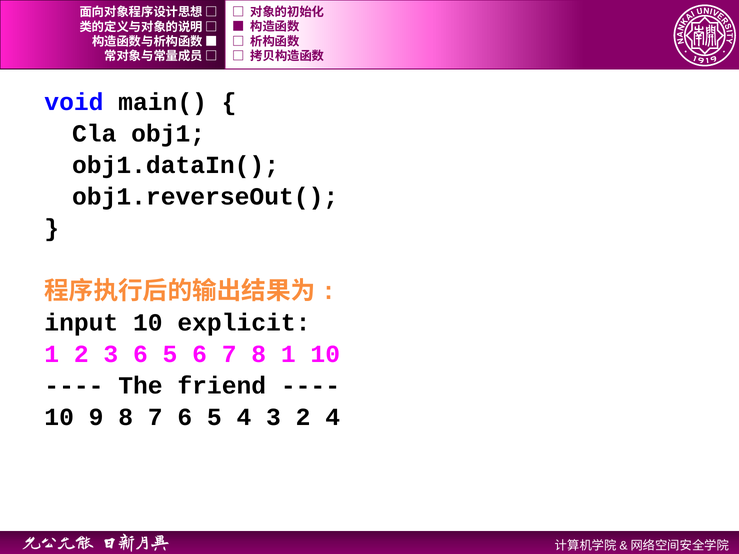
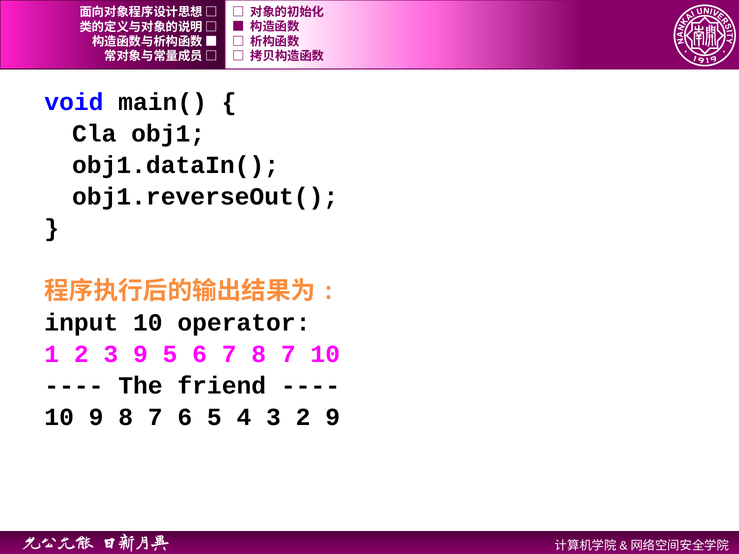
explicit: explicit -> operator
3 6: 6 -> 9
7 8 1: 1 -> 7
2 4: 4 -> 9
